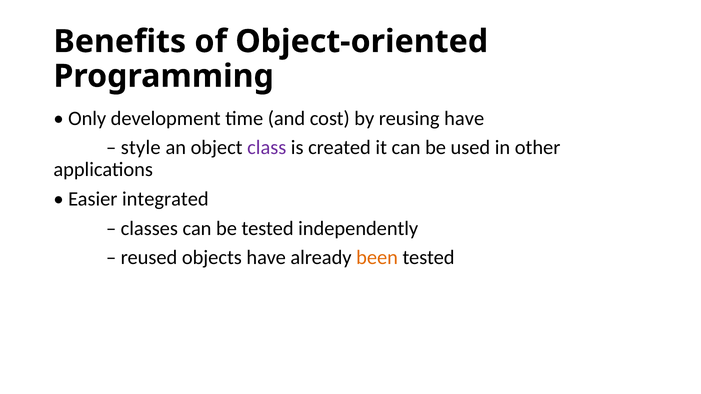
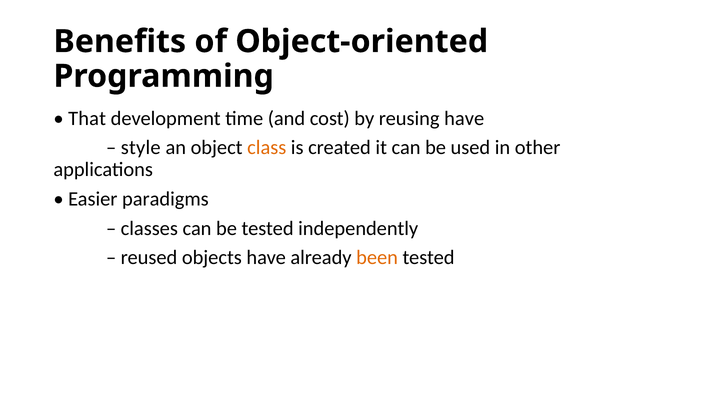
Only: Only -> That
class colour: purple -> orange
integrated: integrated -> paradigms
